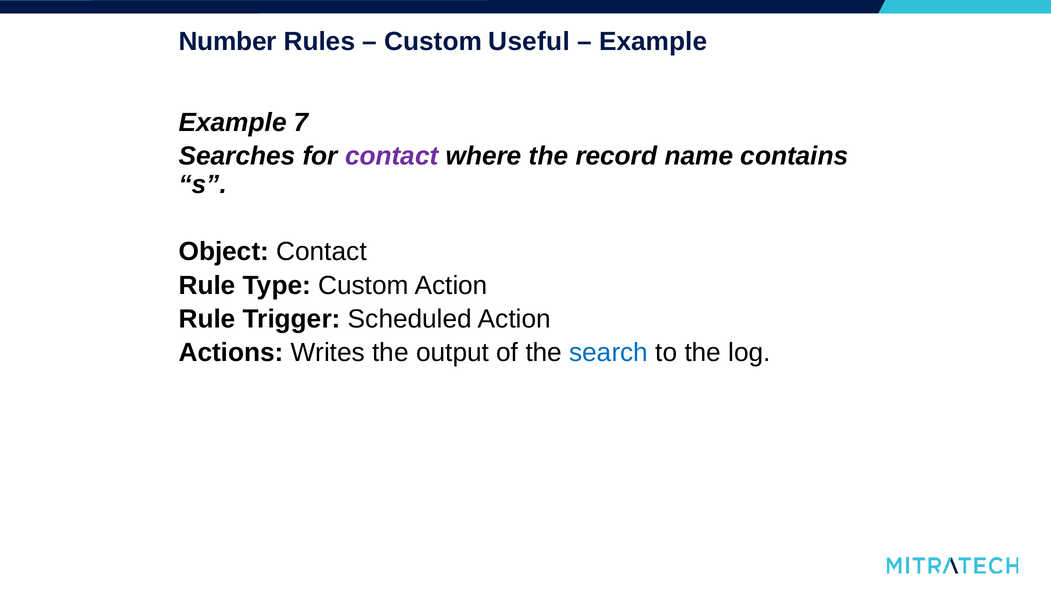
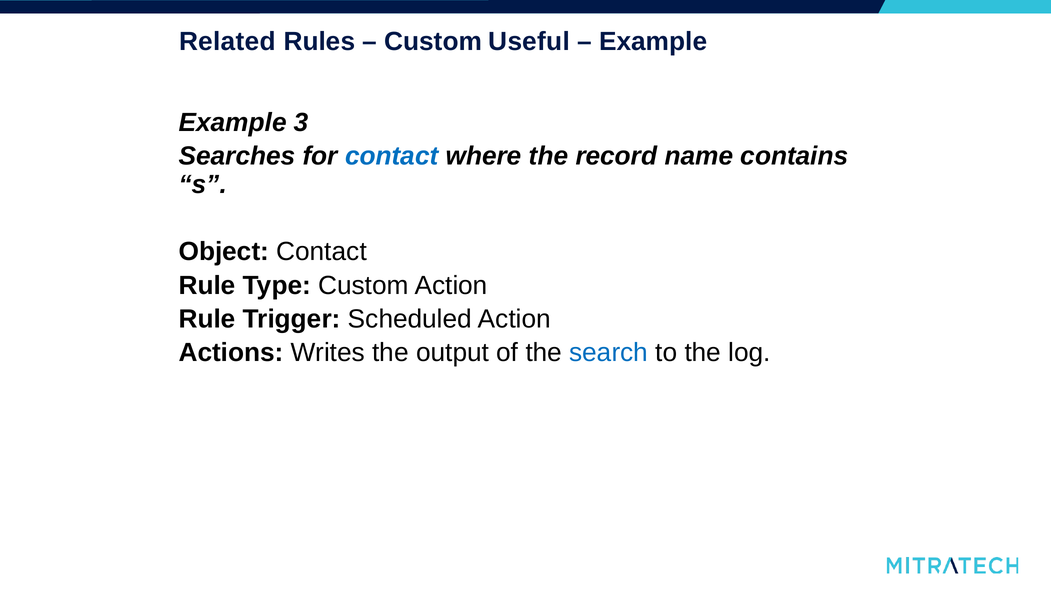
Number: Number -> Related
7: 7 -> 3
contact at (392, 156) colour: purple -> blue
